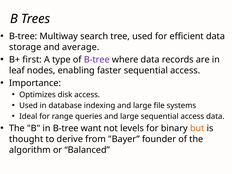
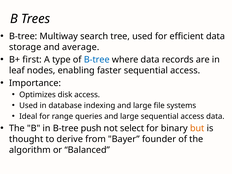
B-tree at (97, 60) colour: purple -> blue
want: want -> push
levels: levels -> select
